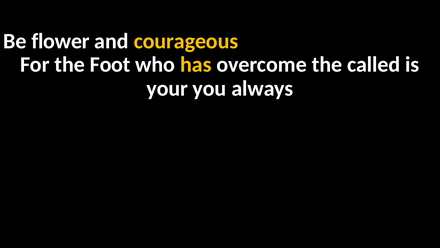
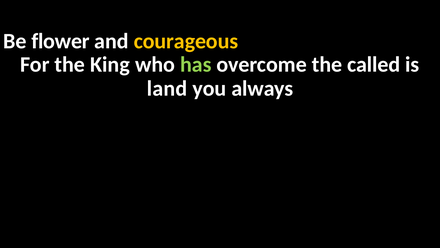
Foot: Foot -> King
has colour: yellow -> light green
your: your -> land
